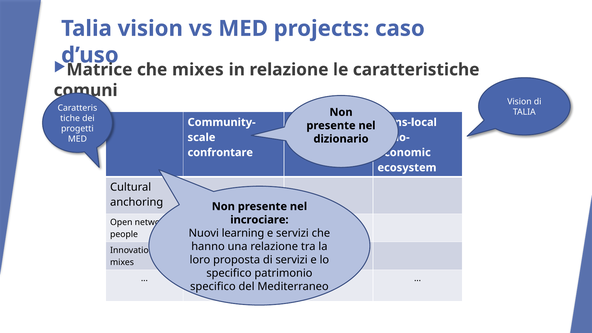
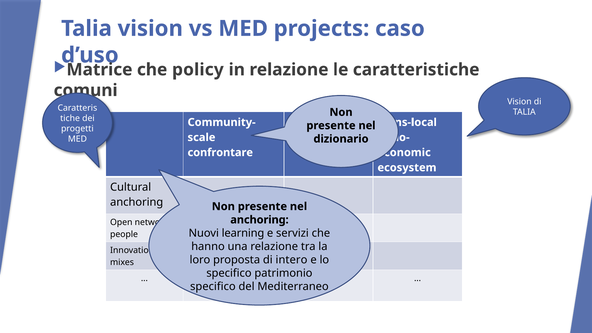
che mixes: mixes -> policy
incrociare at (259, 220): incrociare -> anchoring
di servizi: servizi -> intero
